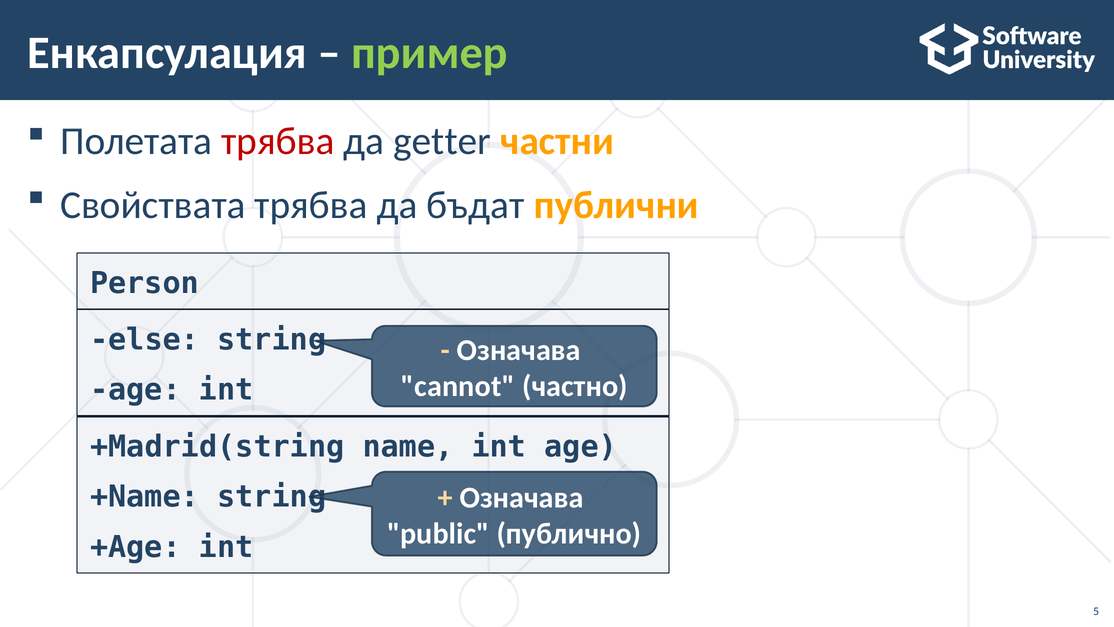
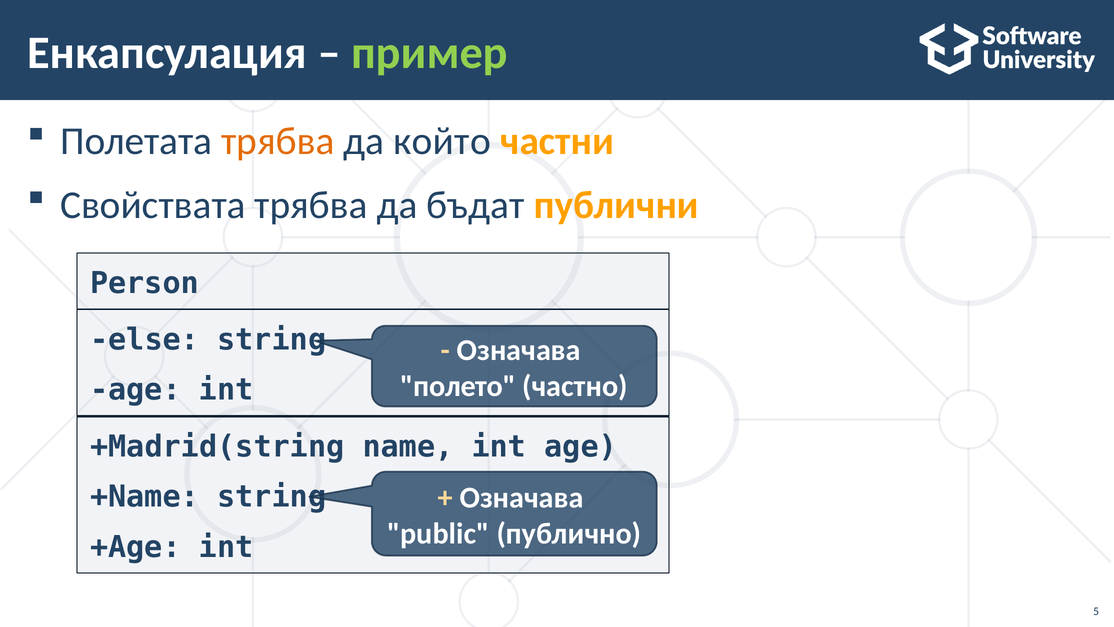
трябва at (278, 141) colour: red -> orange
getter: getter -> който
cannot: cannot -> полето
